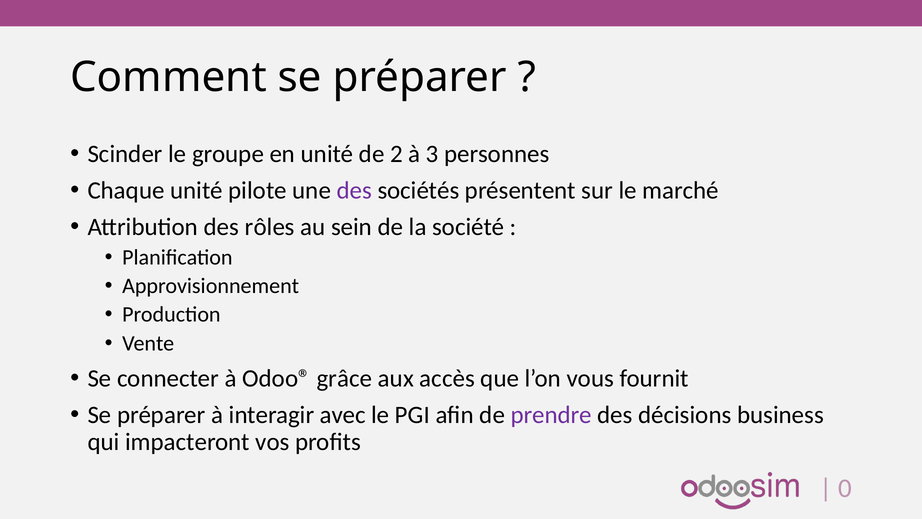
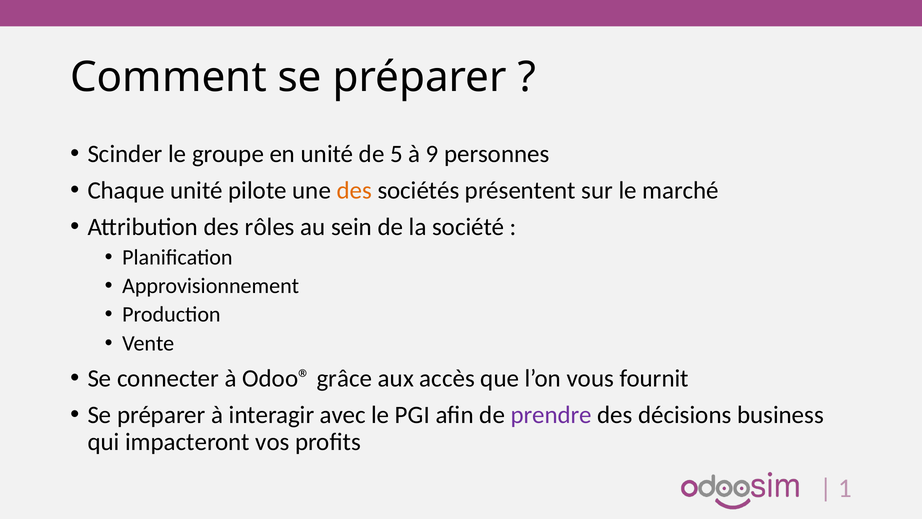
2: 2 -> 5
3: 3 -> 9
des at (354, 190) colour: purple -> orange
0: 0 -> 1
